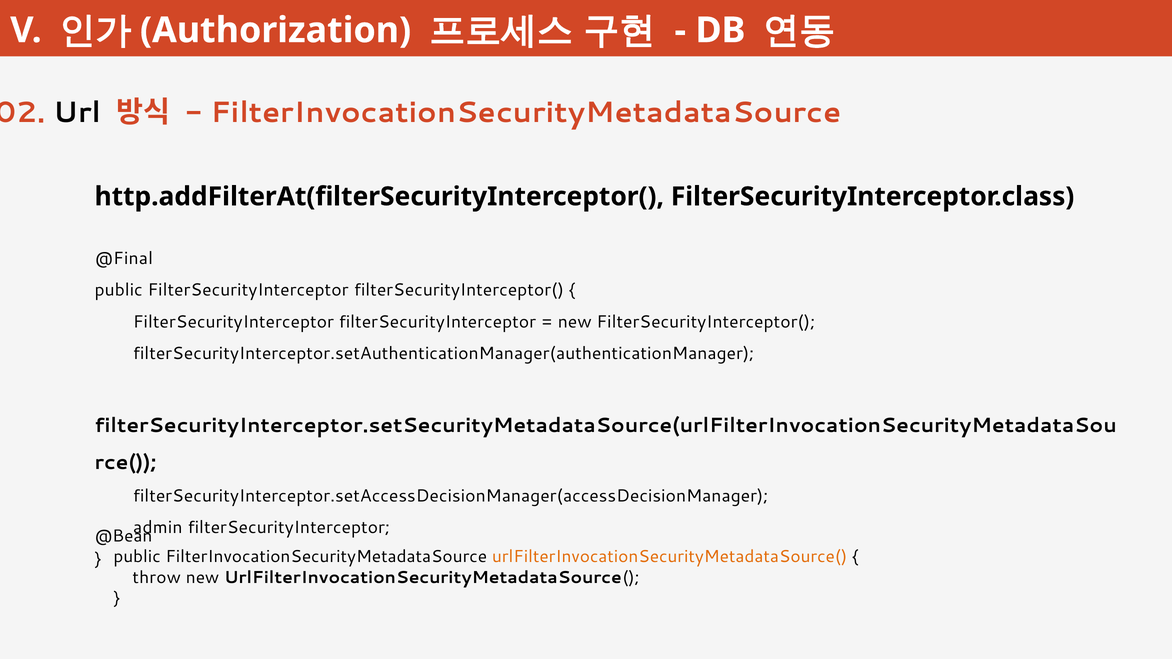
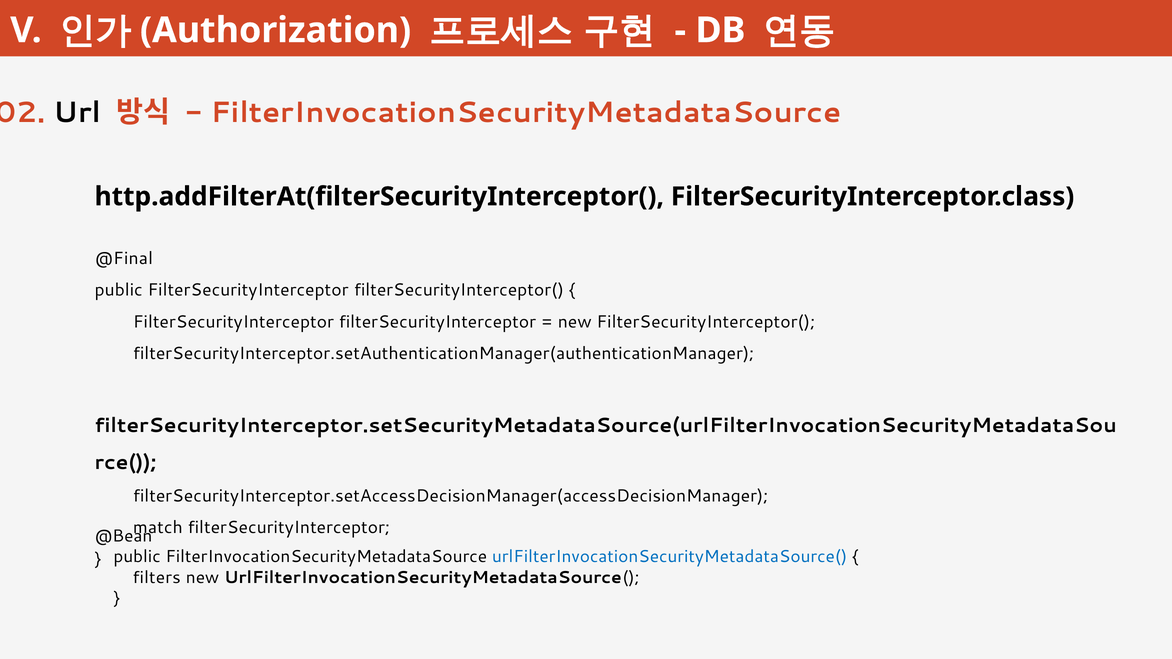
admin: admin -> match
urlFilterInvocationSecurityMetadataSource( at (670, 557) colour: orange -> blue
throw: throw -> filters
